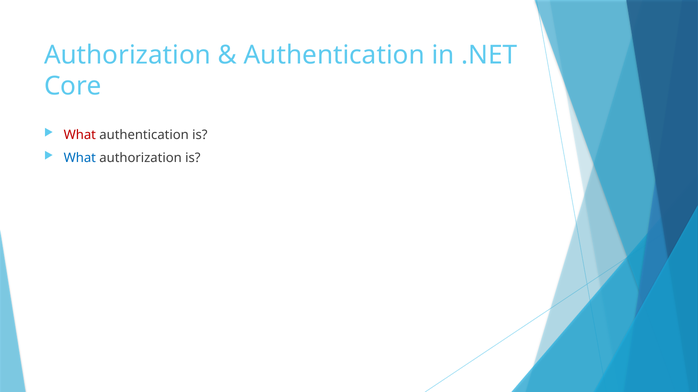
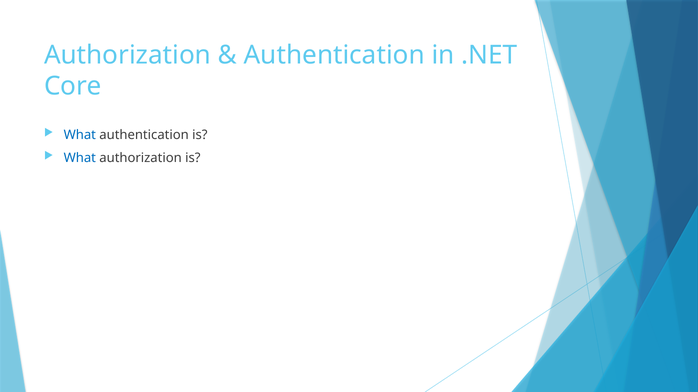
What at (80, 135) colour: red -> blue
